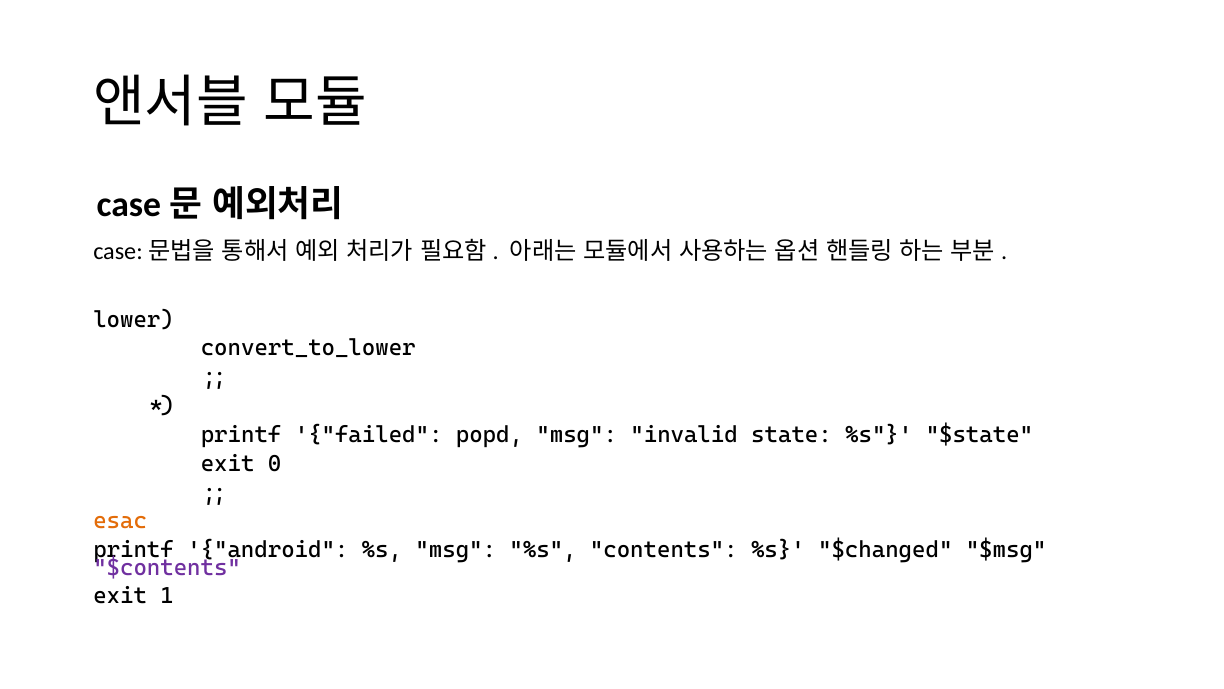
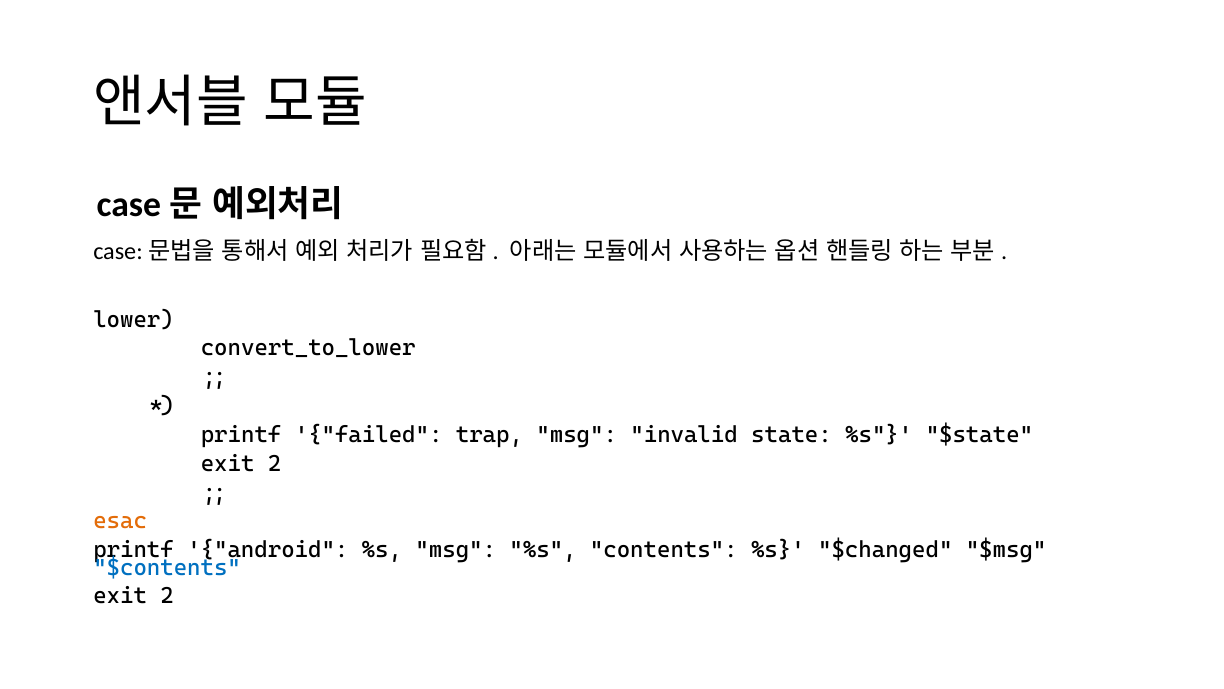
popd: popd -> trap
0 at (275, 463): 0 -> 2
$contents colour: purple -> blue
1 at (167, 596): 1 -> 2
